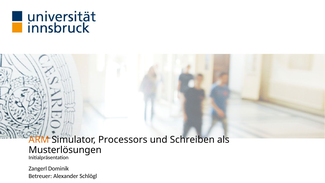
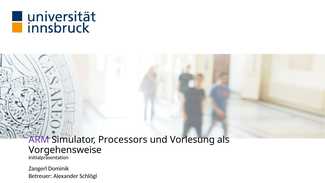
ARM colour: orange -> purple
Schreiben: Schreiben -> Vorlesung
Musterlösungen: Musterlösungen -> Vorgehensweise
